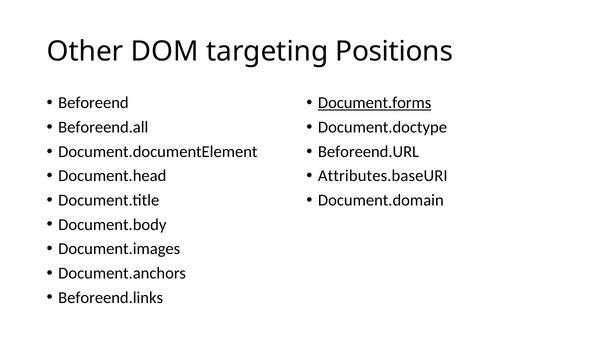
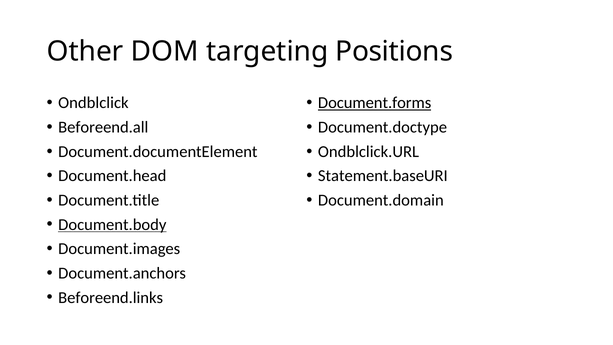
Beforeend: Beforeend -> Ondblclick
Beforeend.URL: Beforeend.URL -> Ondblclick.URL
Attributes.baseURI: Attributes.baseURI -> Statement.baseURI
Document.body underline: none -> present
